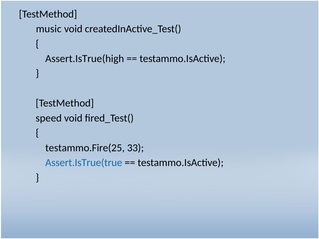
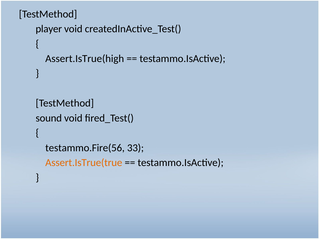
music: music -> player
speed: speed -> sound
testammo.Fire(25: testammo.Fire(25 -> testammo.Fire(56
Assert.IsTrue(true colour: blue -> orange
